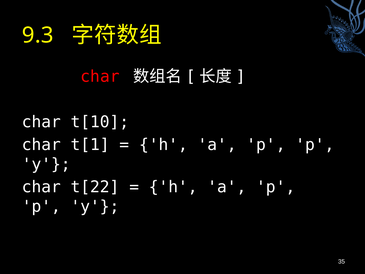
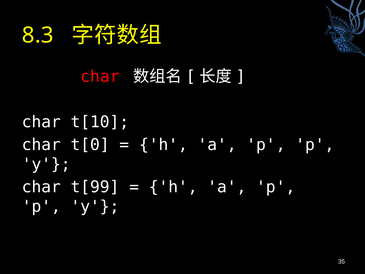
9.3: 9.3 -> 8.3
t[1: t[1 -> t[0
t[22: t[22 -> t[99
